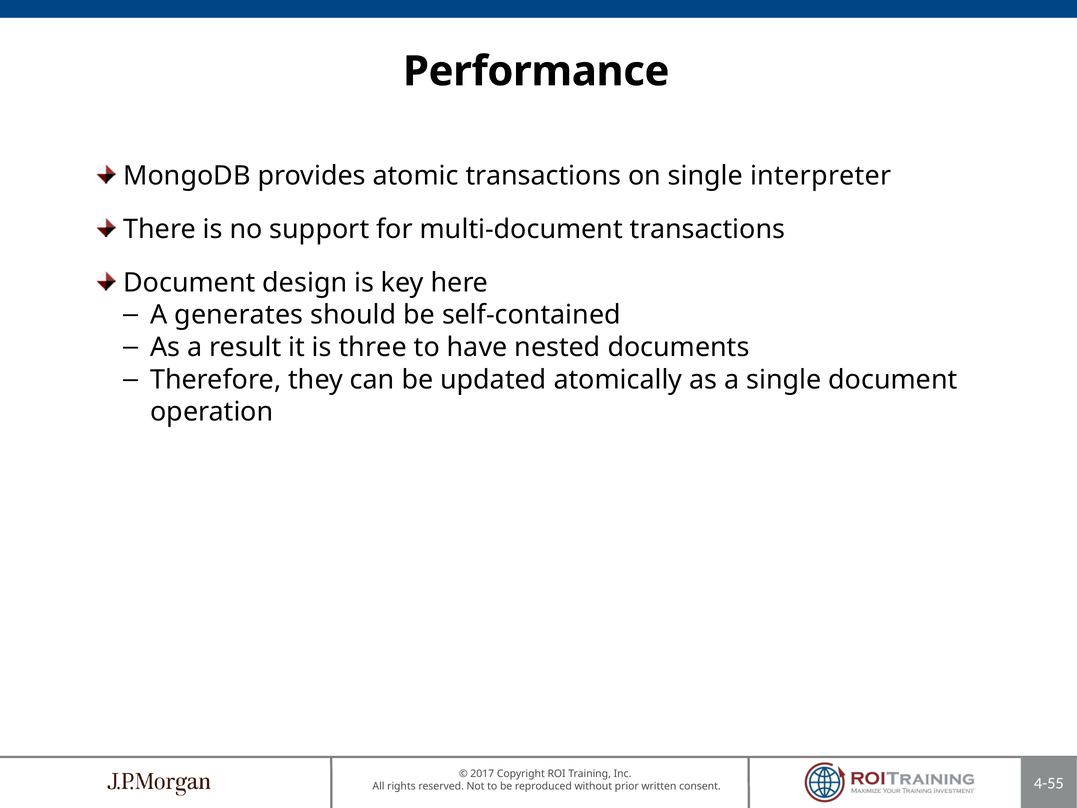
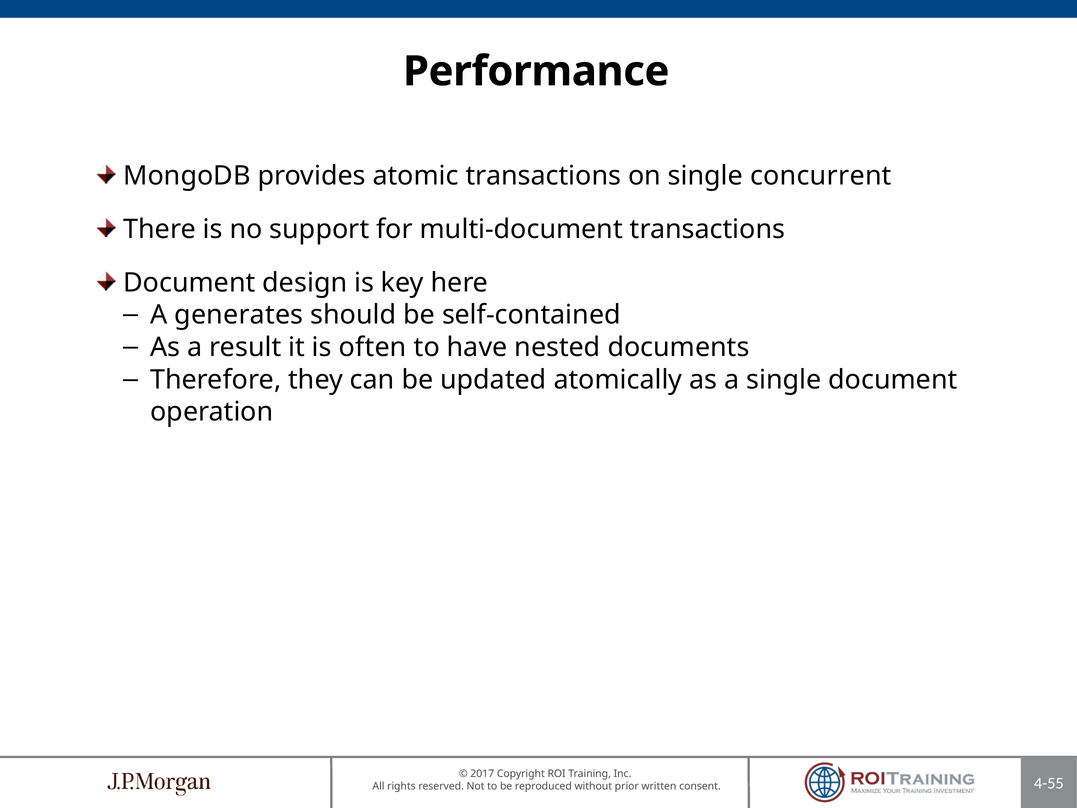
interpreter: interpreter -> concurrent
three: three -> often
